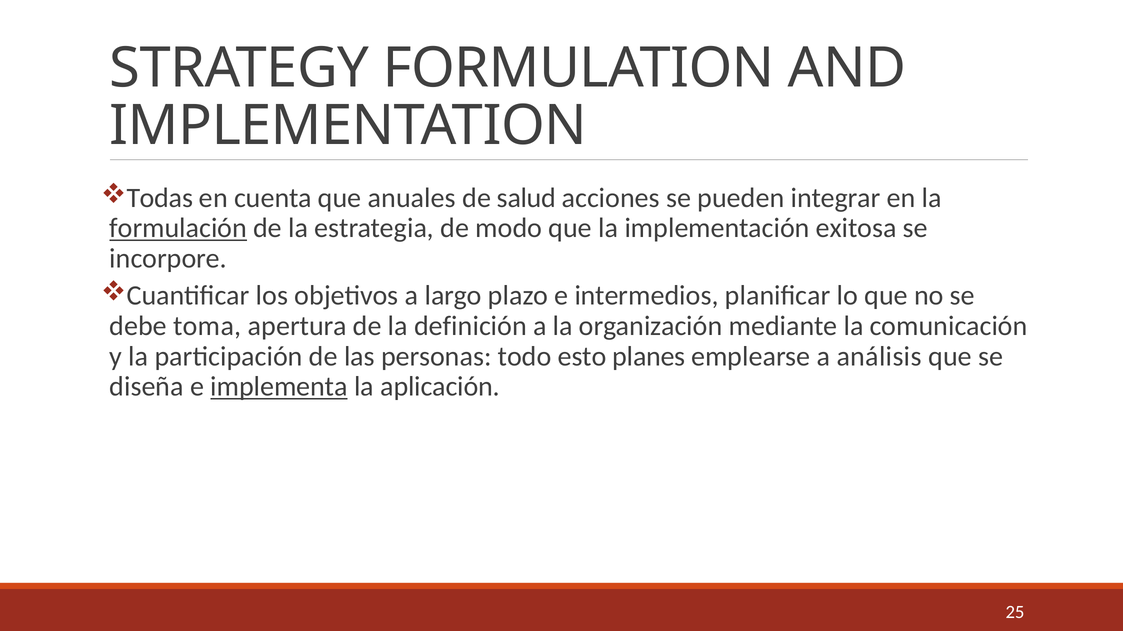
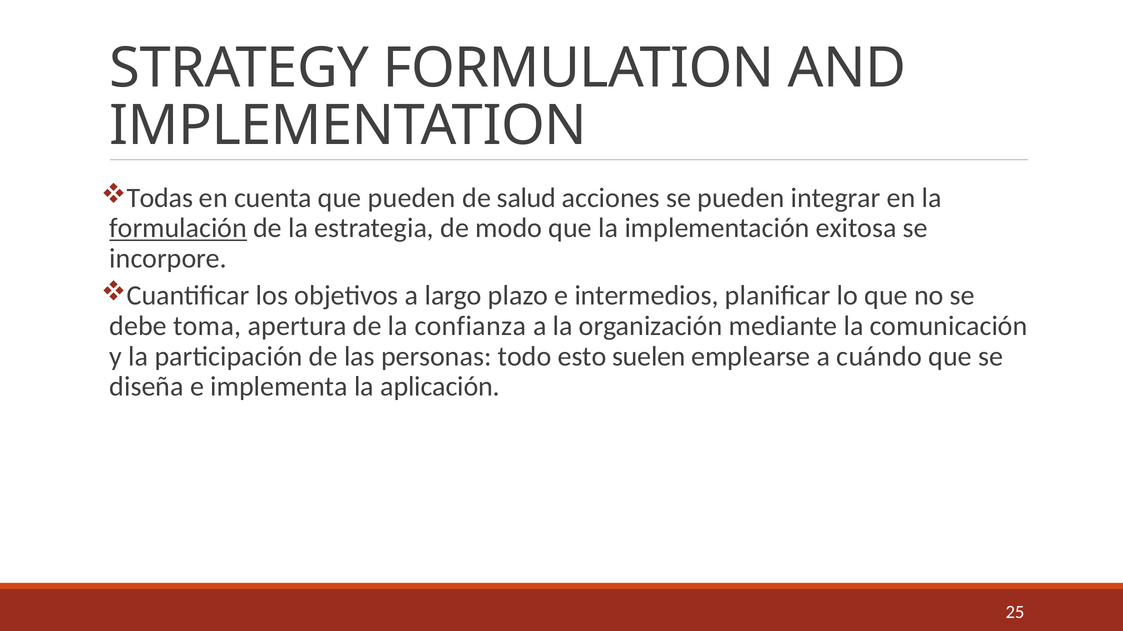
que anuales: anuales -> pueden
definición: definición -> confianza
planes: planes -> suelen
análisis: análisis -> cuándo
implementa underline: present -> none
